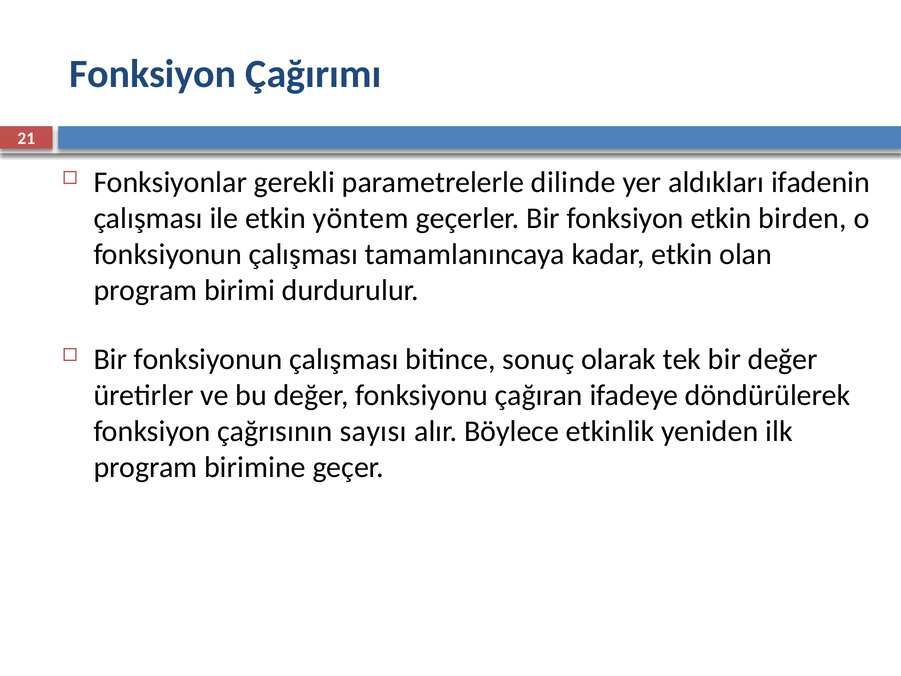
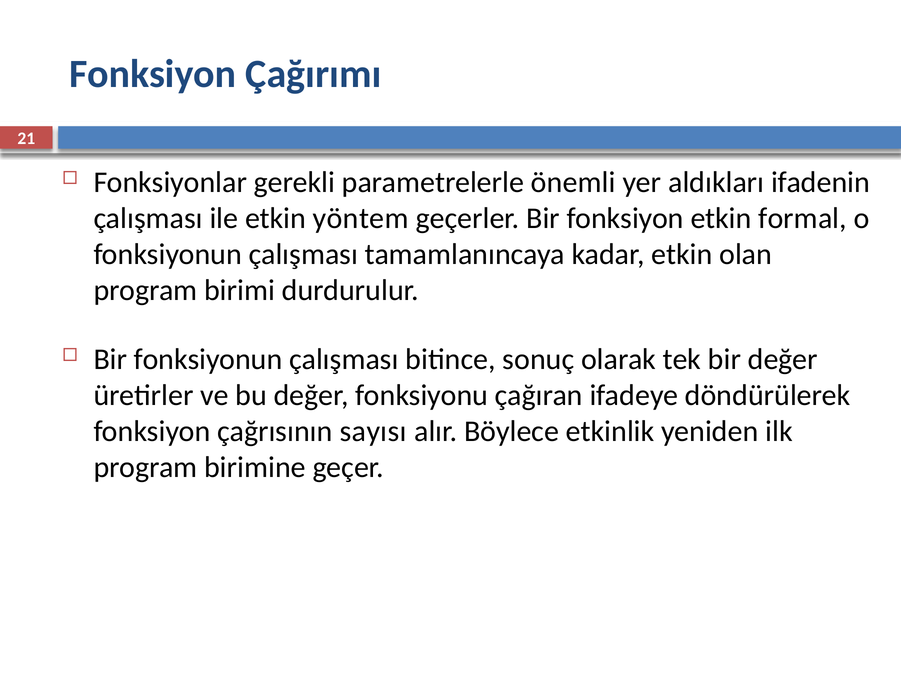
dilinde: dilinde -> önemli
birden: birden -> formal
